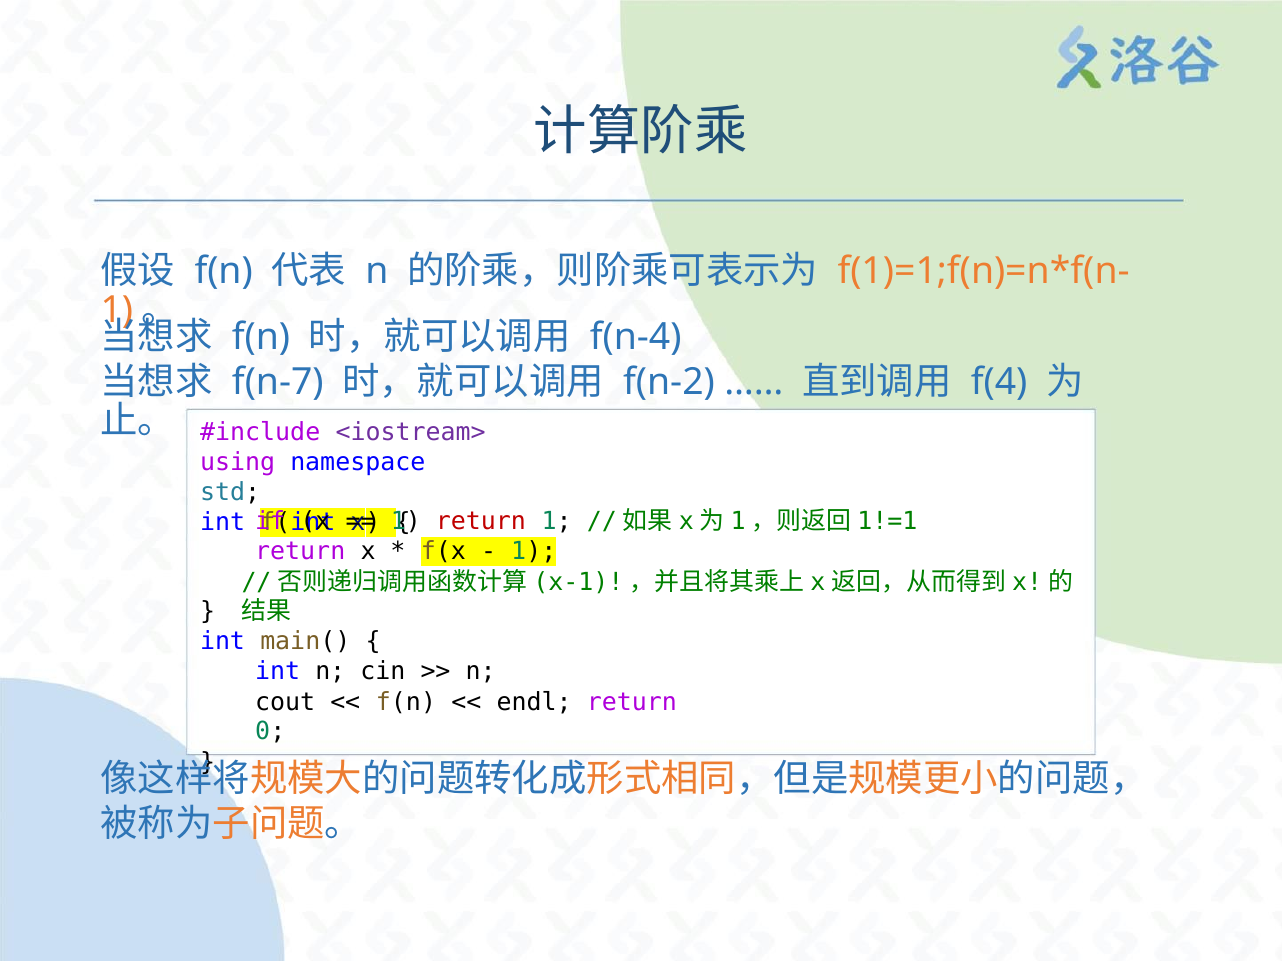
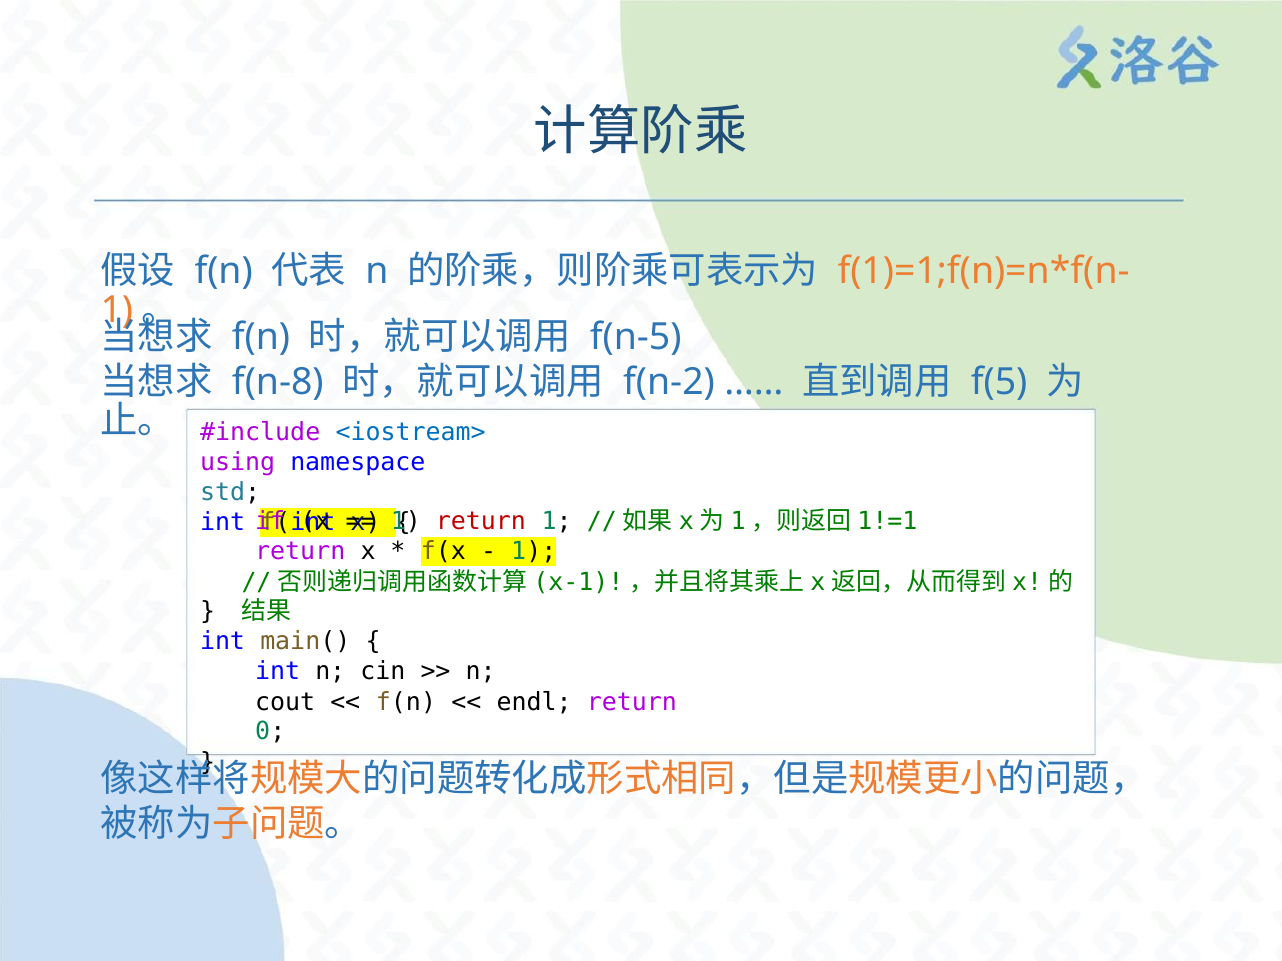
f(n-4: f(n-4 -> f(n-5
f(n-7: f(n-7 -> f(n-8
f(4: f(4 -> f(5
<iostream> colour: purple -> blue
